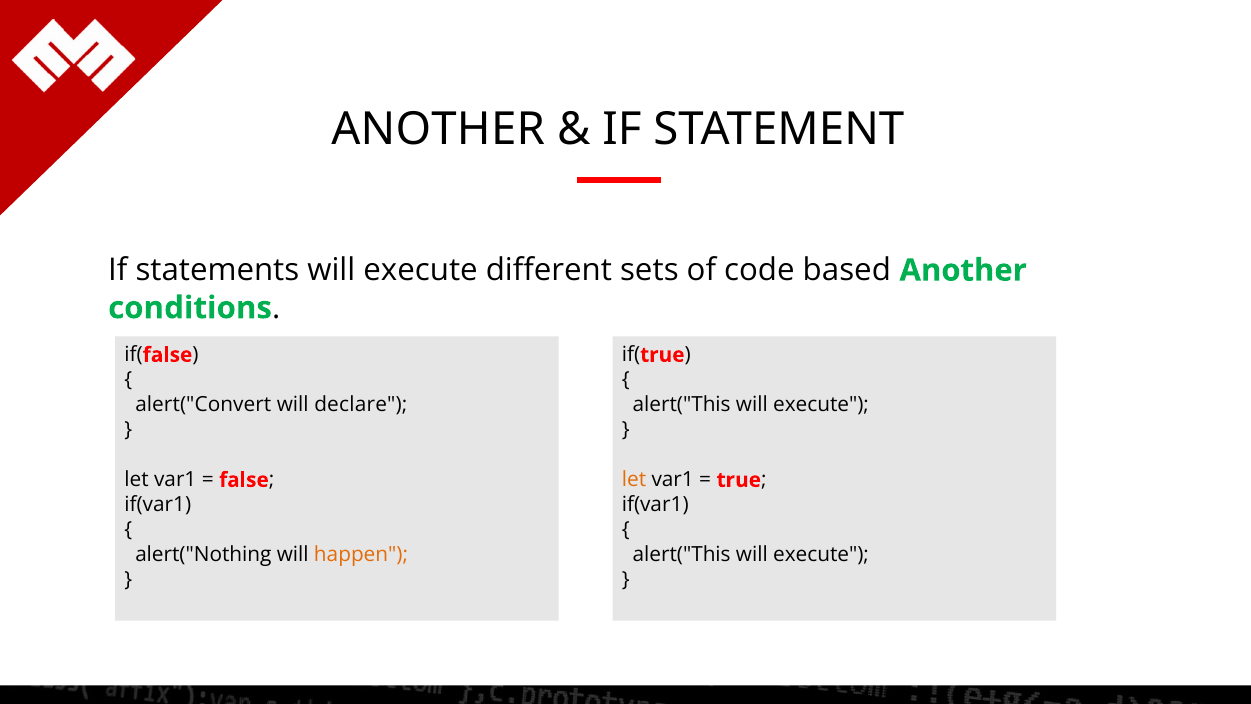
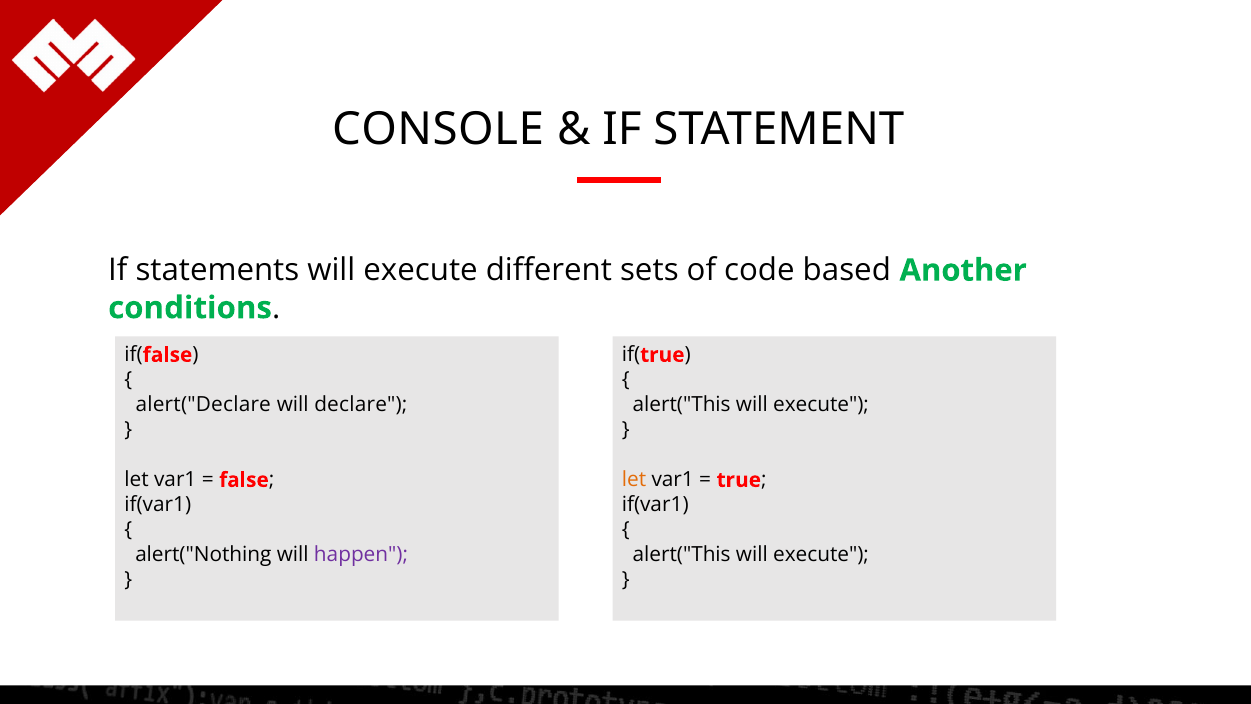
ANOTHER at (438, 129): ANOTHER -> CONSOLE
alert("Convert: alert("Convert -> alert("Declare
happen colour: orange -> purple
